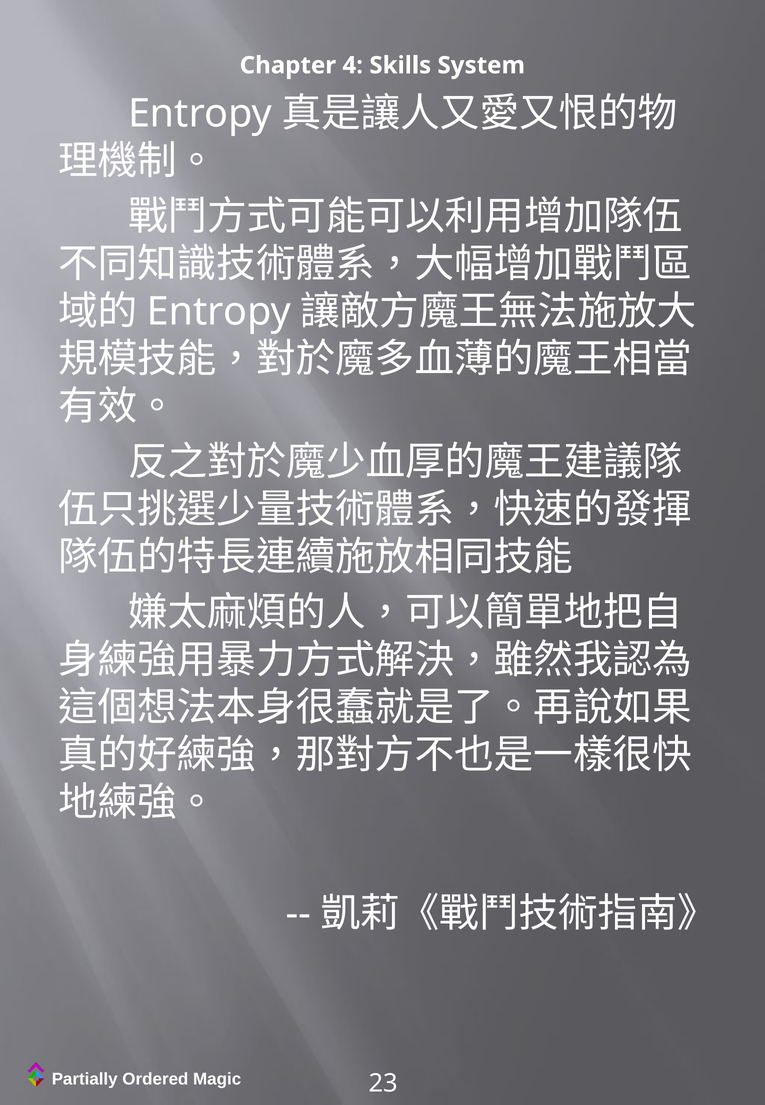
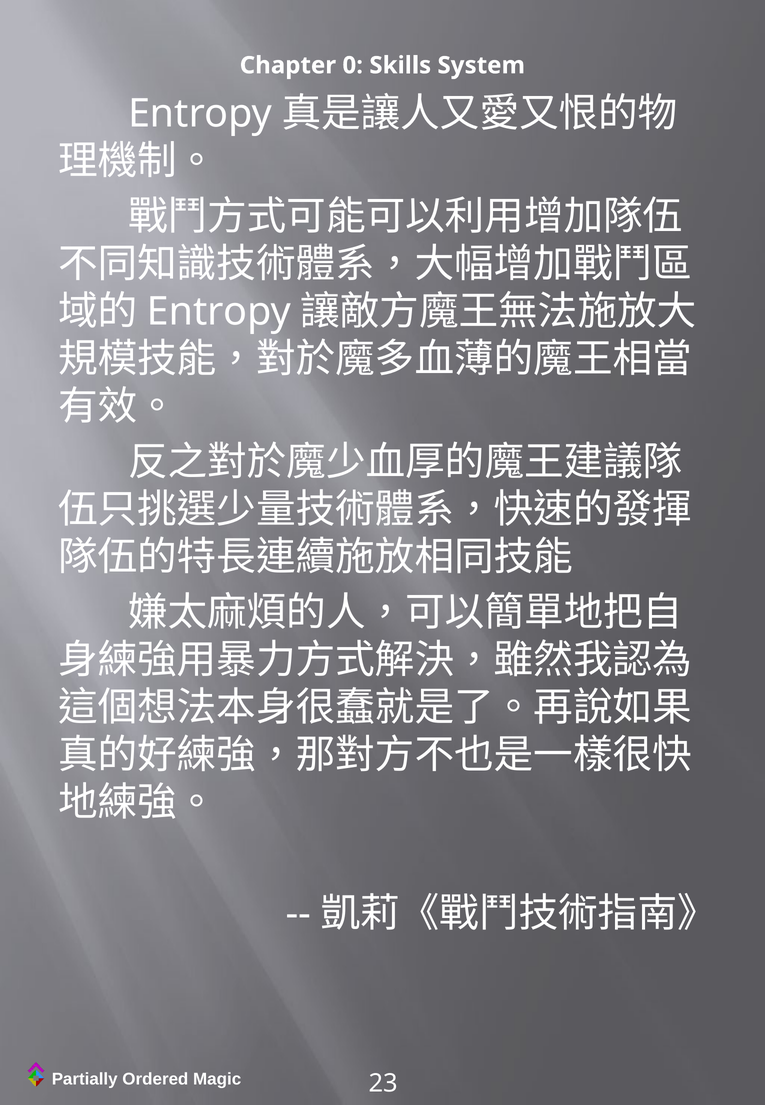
4: 4 -> 0
